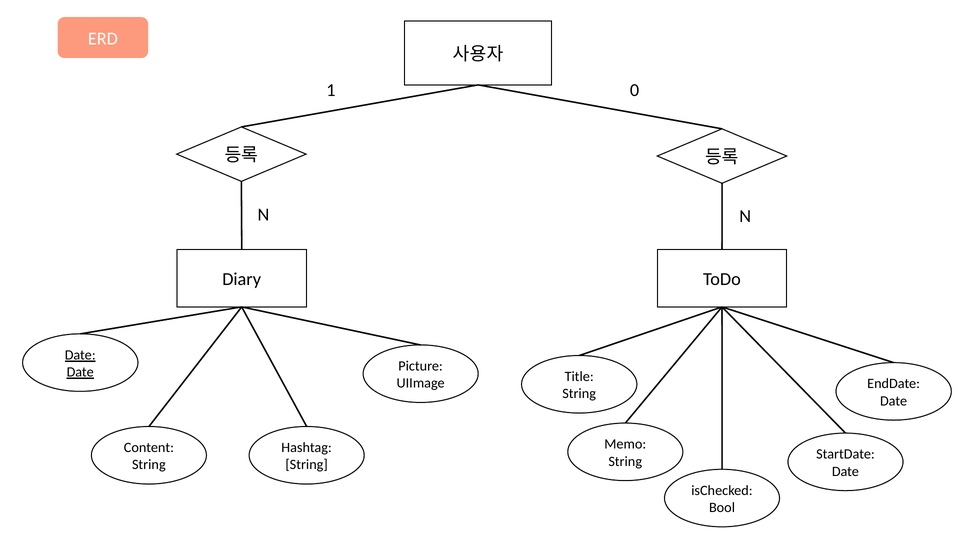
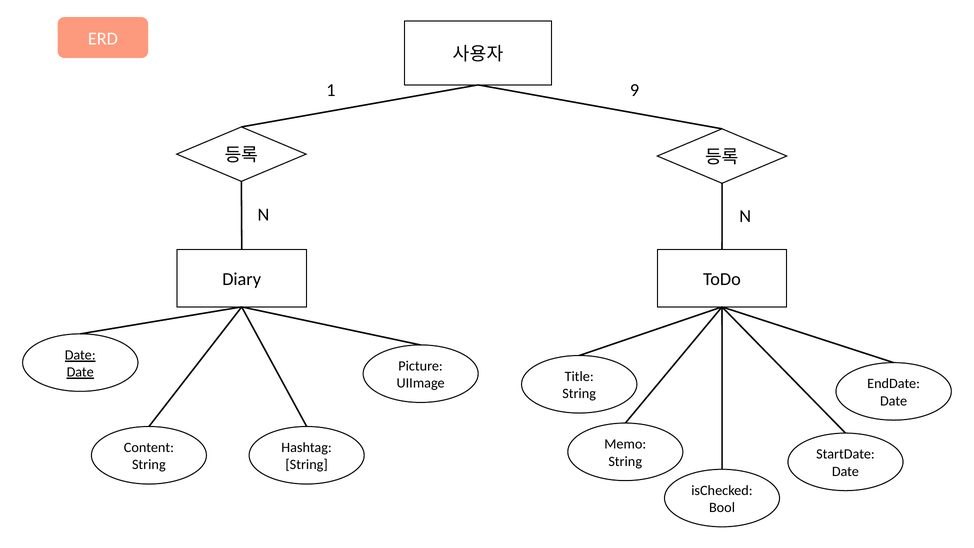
0: 0 -> 9
